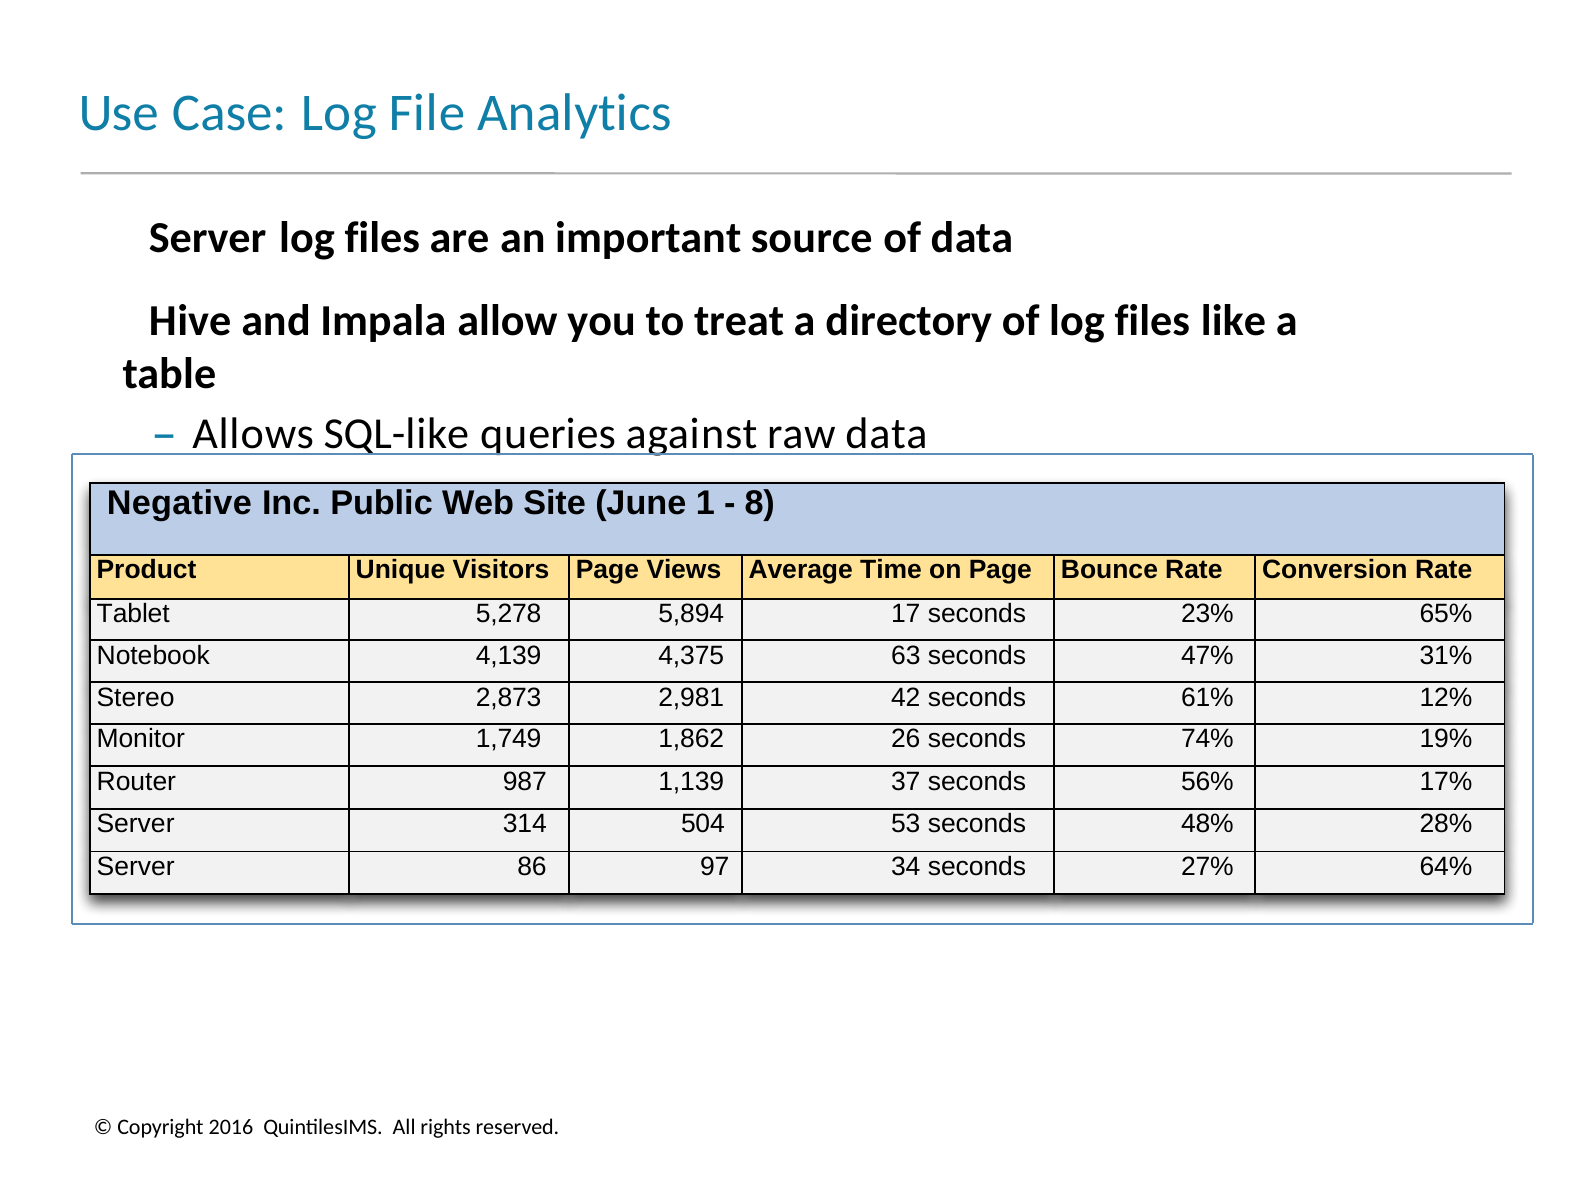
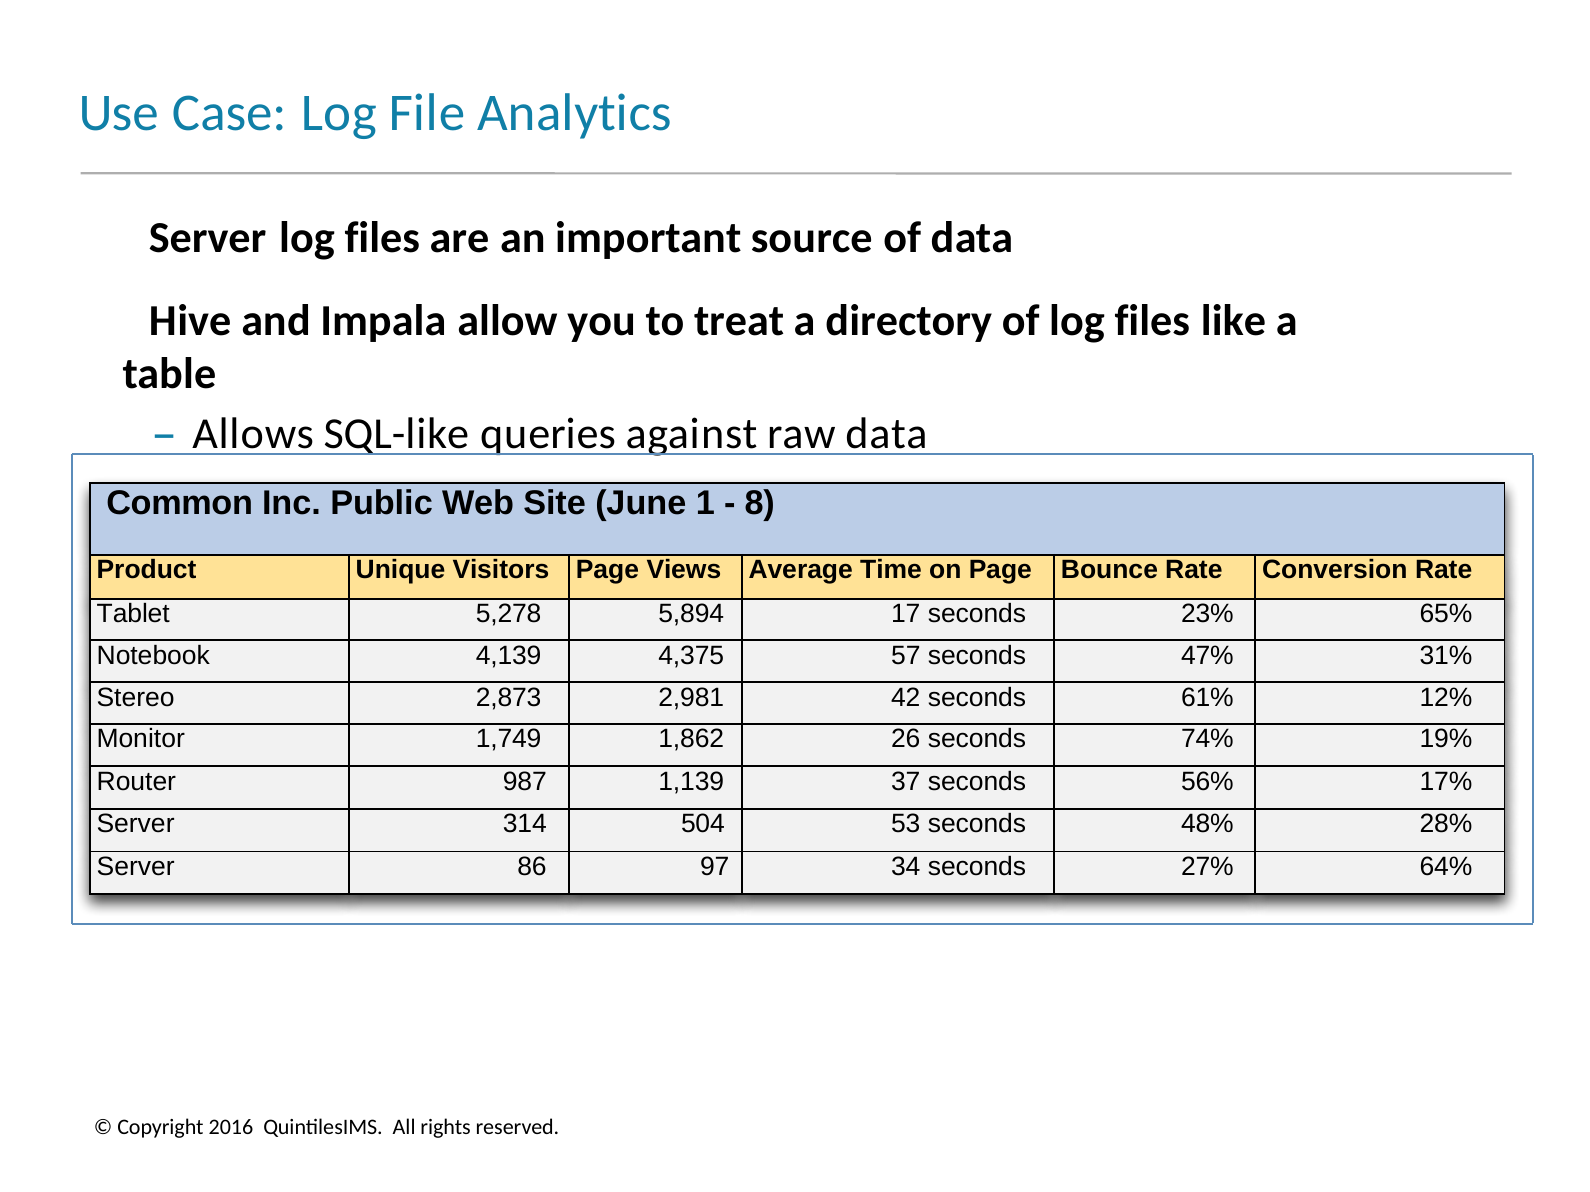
Negative: Negative -> Common
63: 63 -> 57
